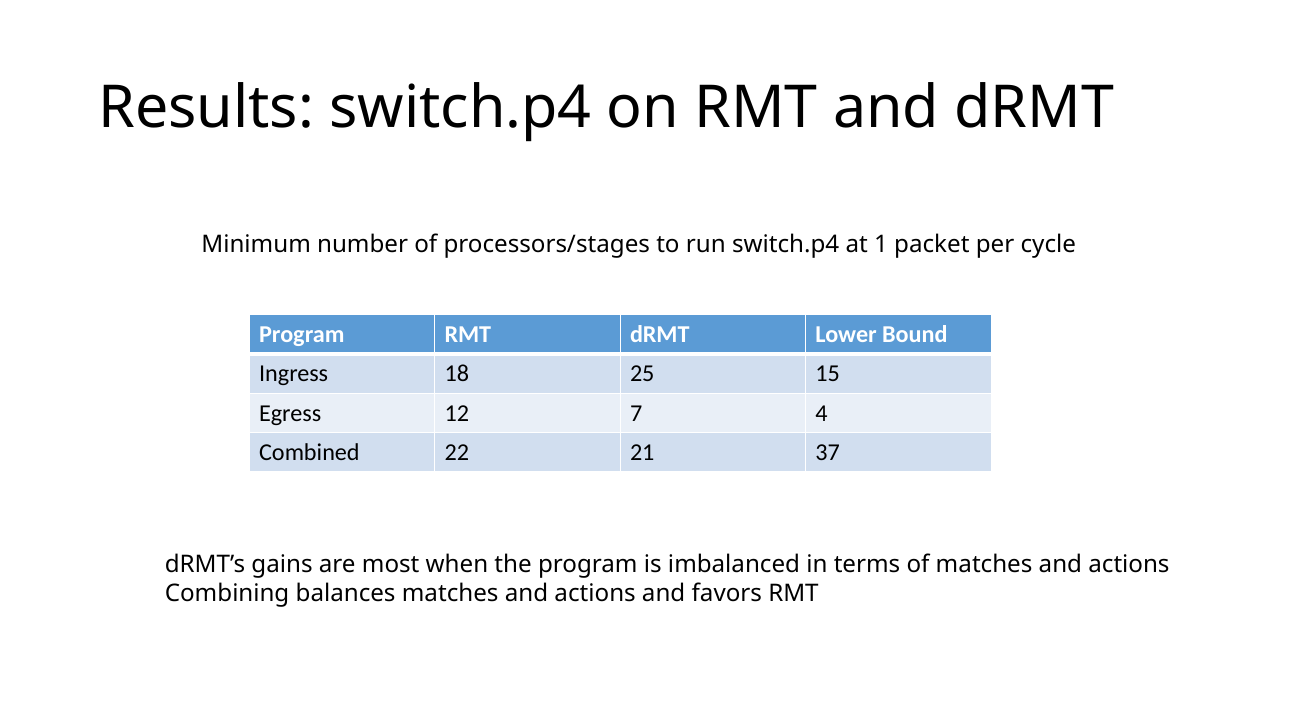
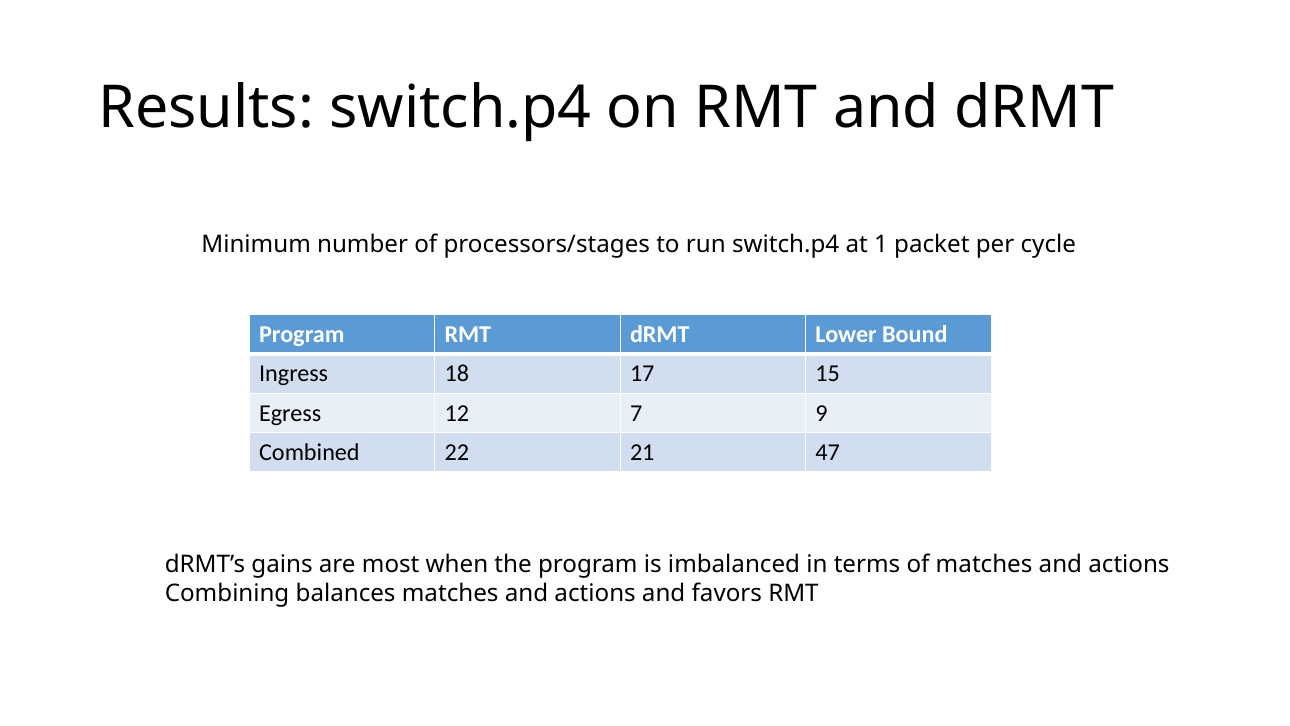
25: 25 -> 17
4: 4 -> 9
37: 37 -> 47
